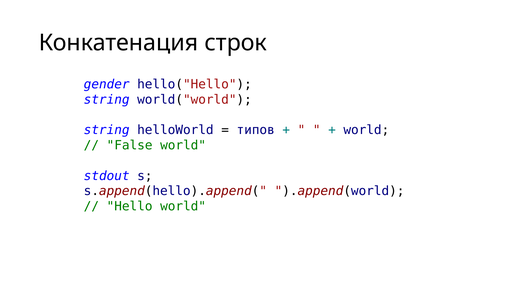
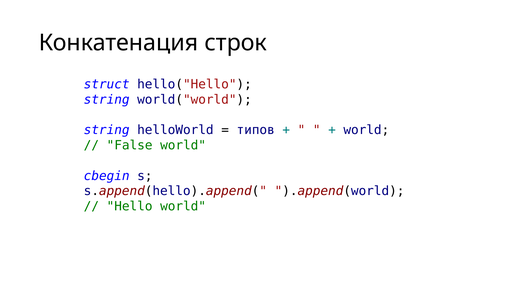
gender: gender -> struct
stdout: stdout -> cbegin
